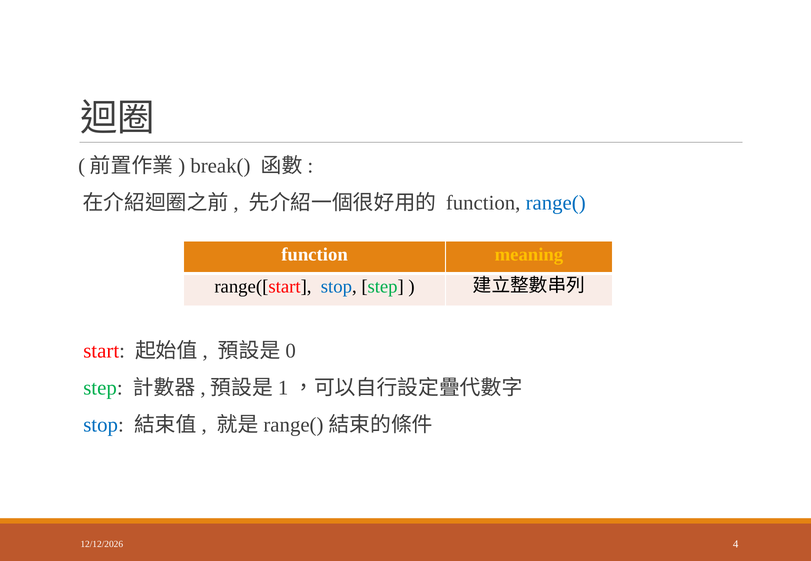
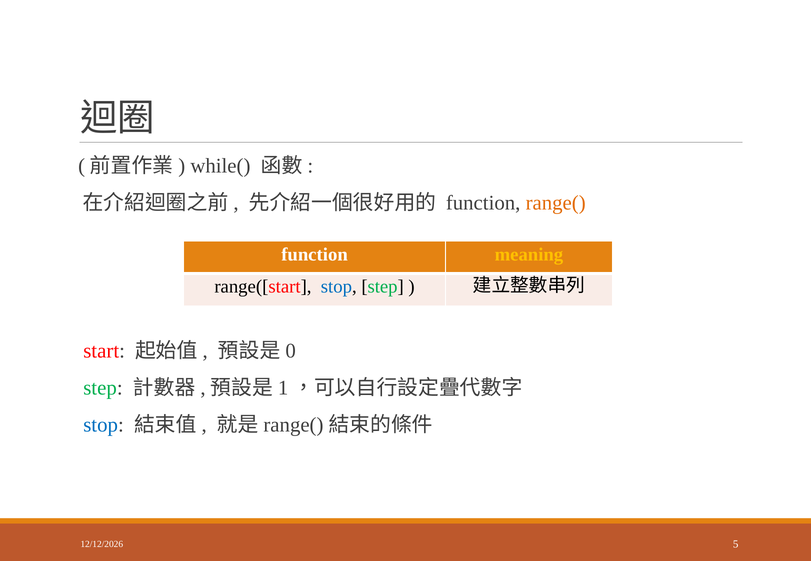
break(: break( -> while(
range( colour: blue -> orange
4: 4 -> 5
